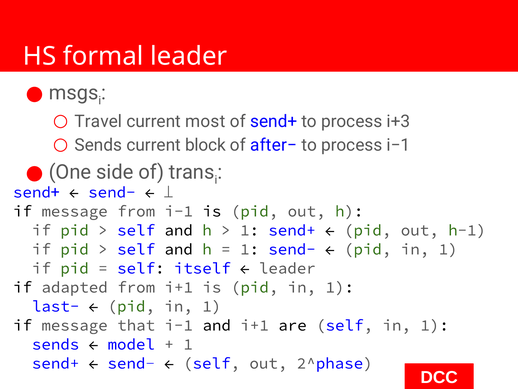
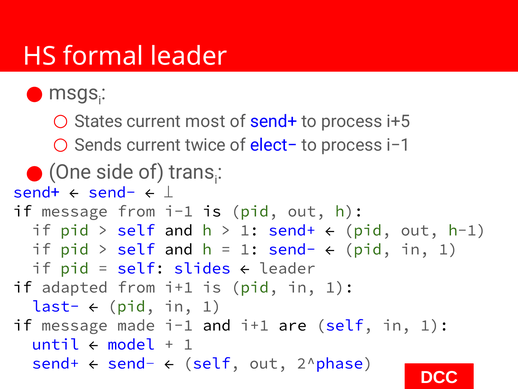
Travel: Travel -> States
i+3: i+3 -> i+5
block: block -> twice
after−: after− -> elect−
itself: itself -> slides
that: that -> made
sends at (56, 344): sends -> until
